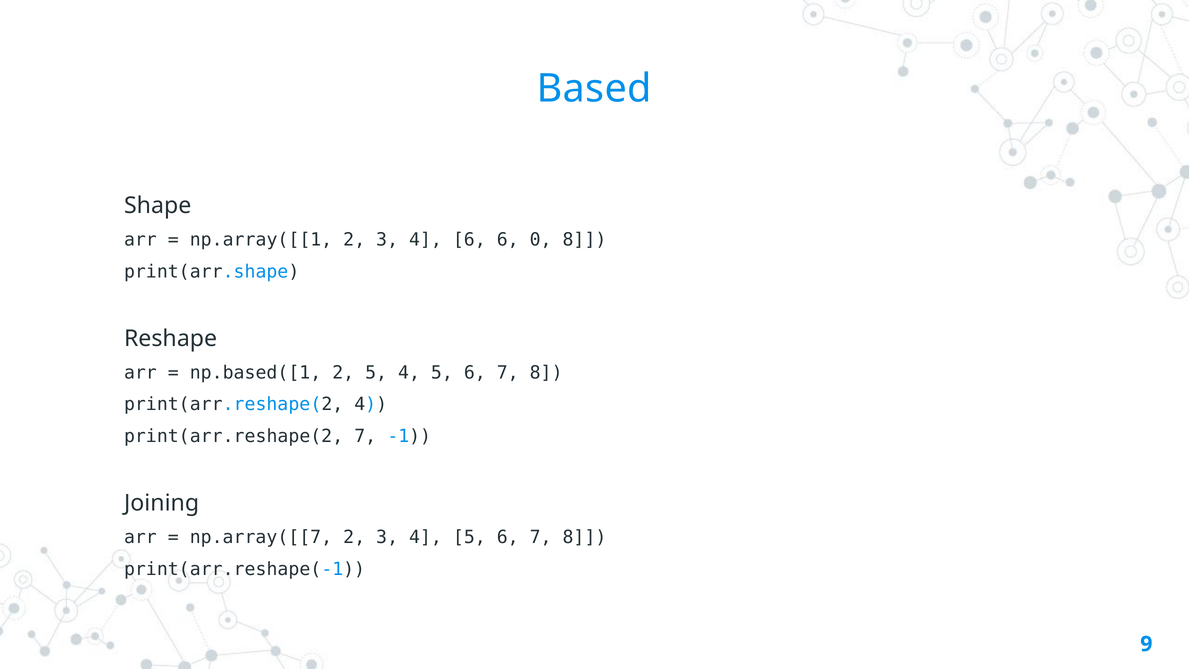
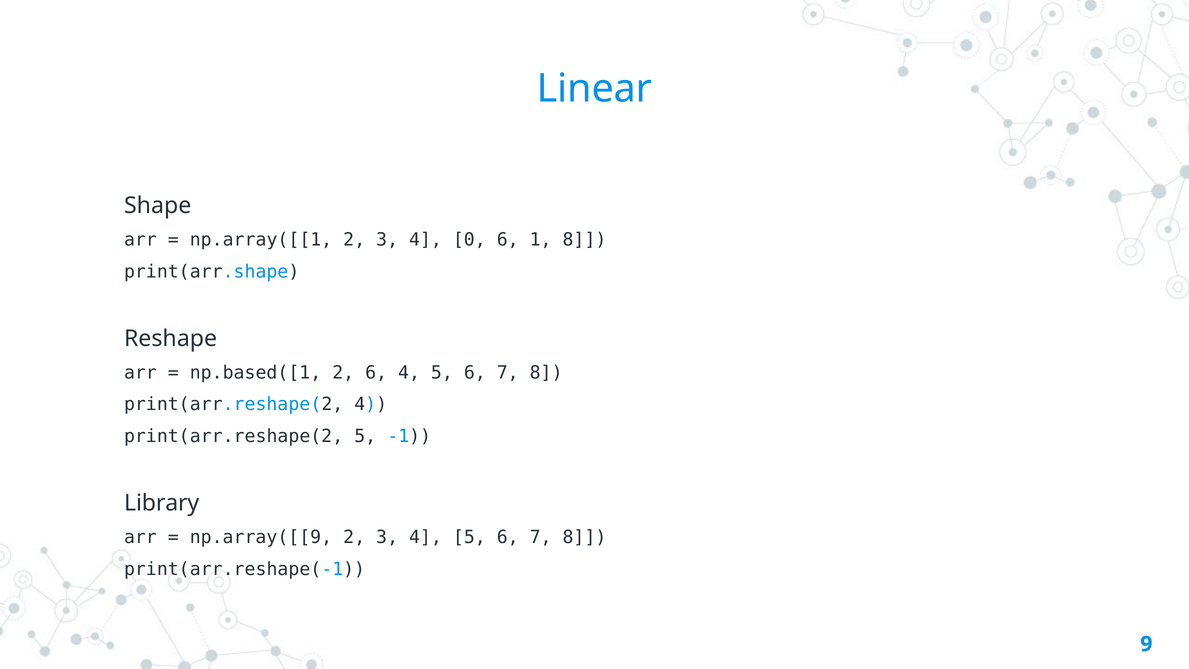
Based: Based -> Linear
4 6: 6 -> 0
0: 0 -> 1
2 5: 5 -> 6
print(arr.reshape(2 7: 7 -> 5
Joining: Joining -> Library
np.array([[7: np.array([[7 -> np.array([[9
